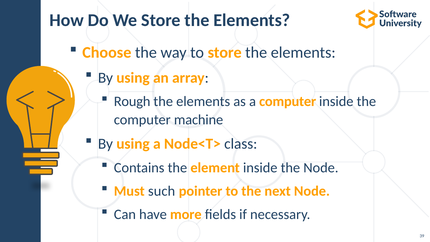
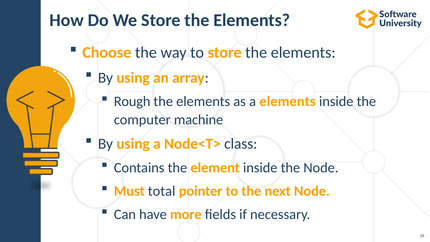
a computer: computer -> elements
such: such -> total
